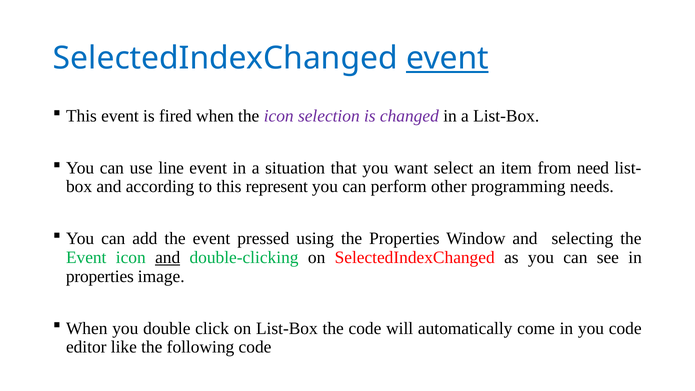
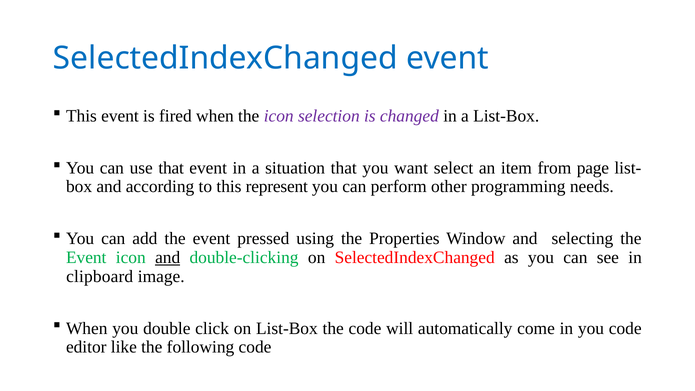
event at (447, 58) underline: present -> none
use line: line -> that
need: need -> page
properties at (100, 276): properties -> clipboard
